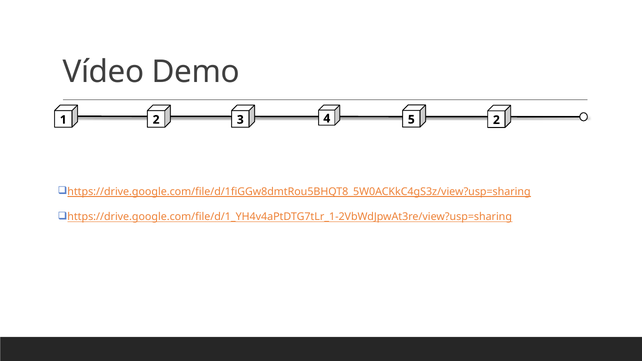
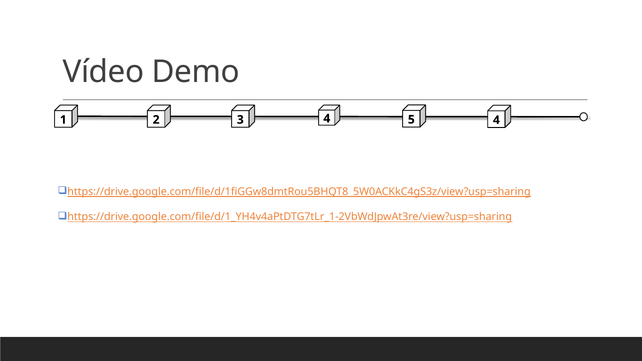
5 2: 2 -> 4
